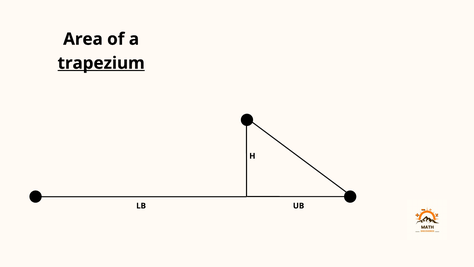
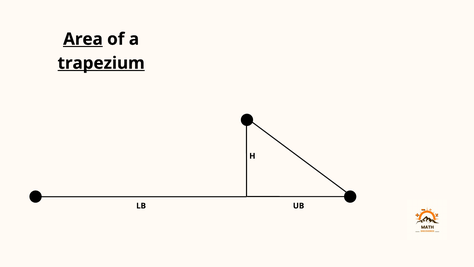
Area underline: none -> present
